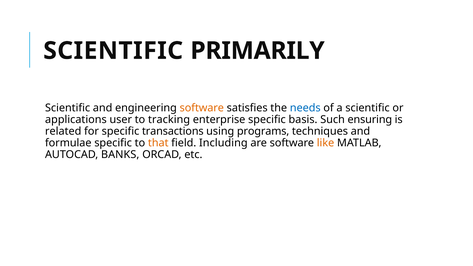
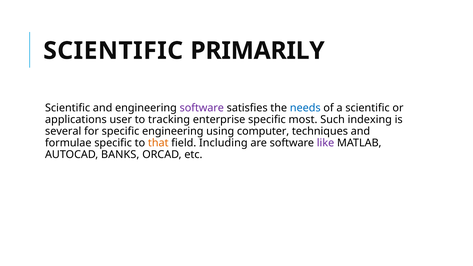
software at (202, 108) colour: orange -> purple
basis: basis -> most
ensuring: ensuring -> indexing
related: related -> several
specific transactions: transactions -> engineering
programs: programs -> computer
like colour: orange -> purple
